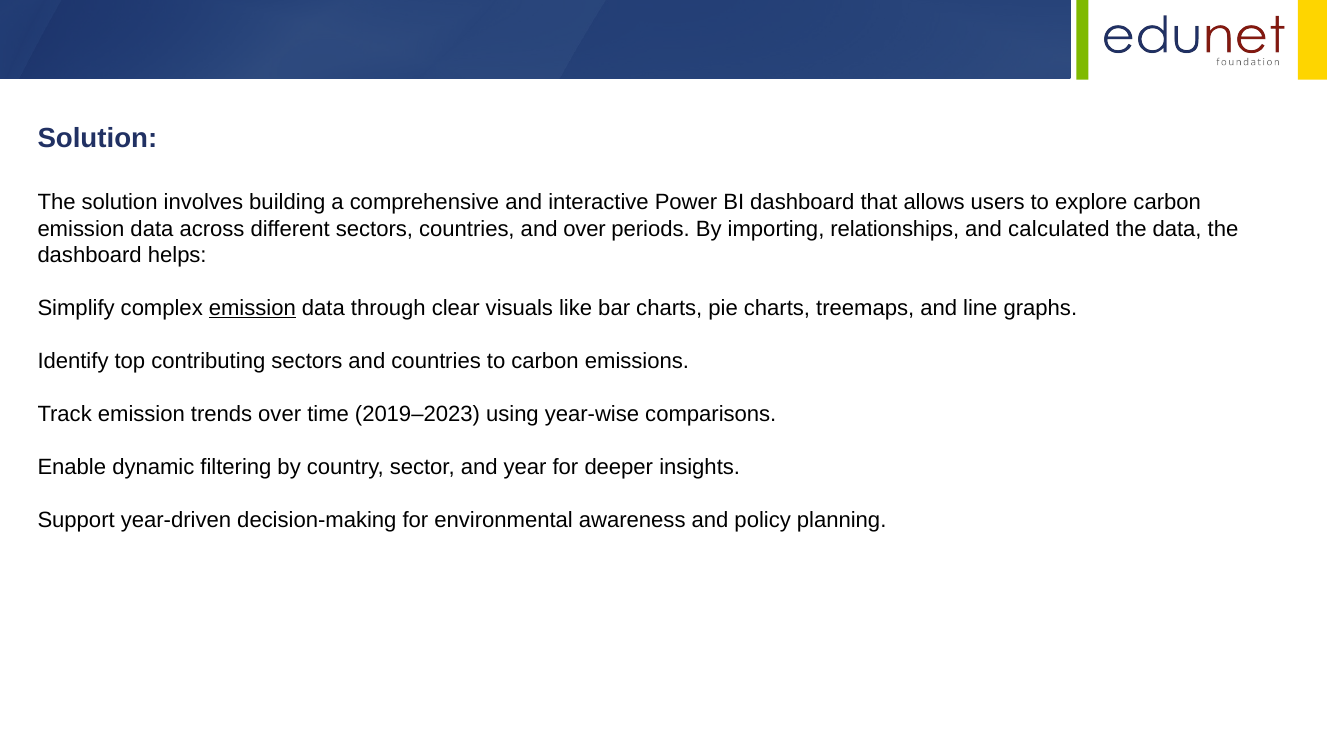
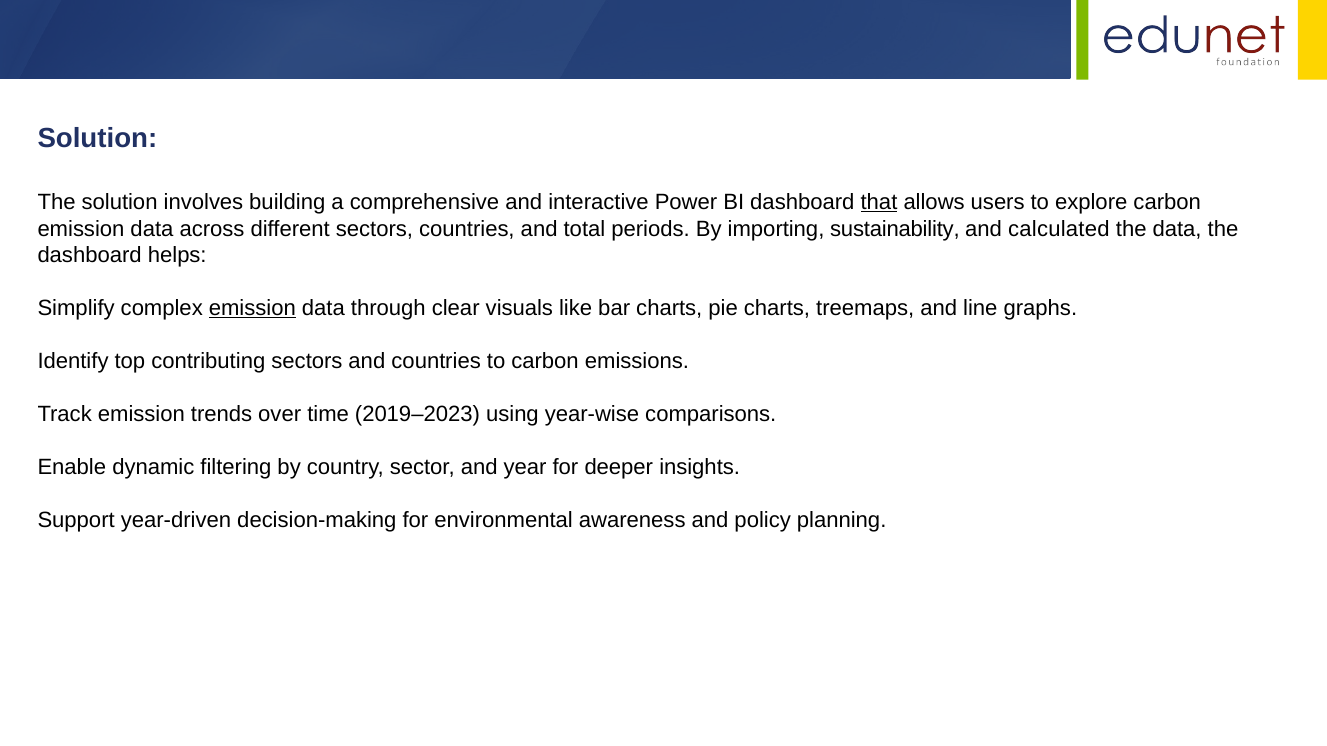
that underline: none -> present
and over: over -> total
relationships: relationships -> sustainability
